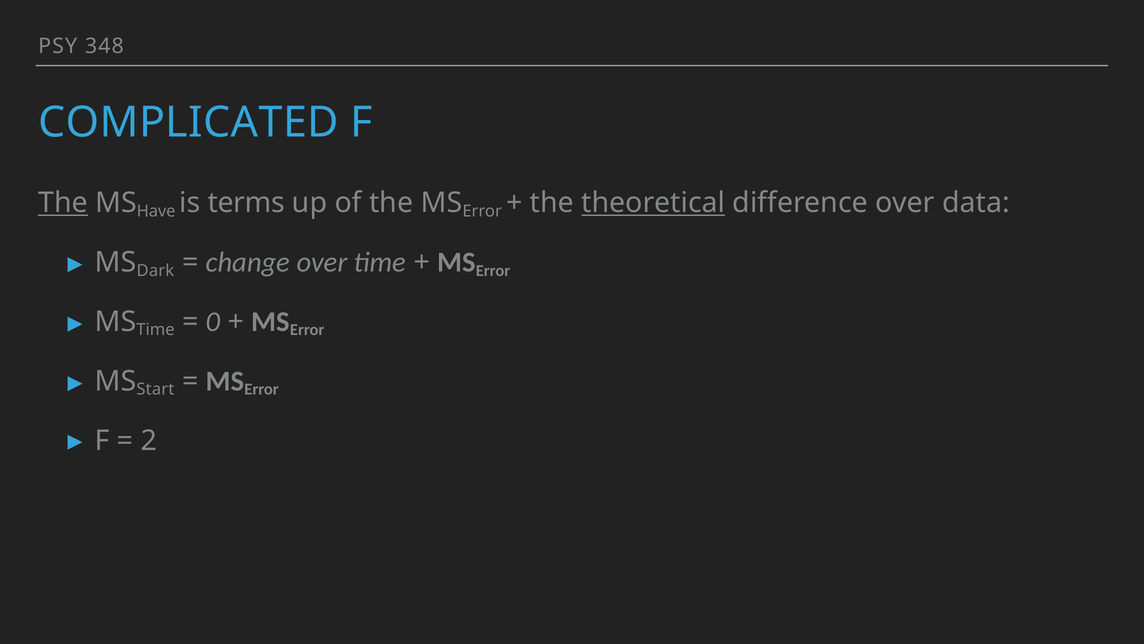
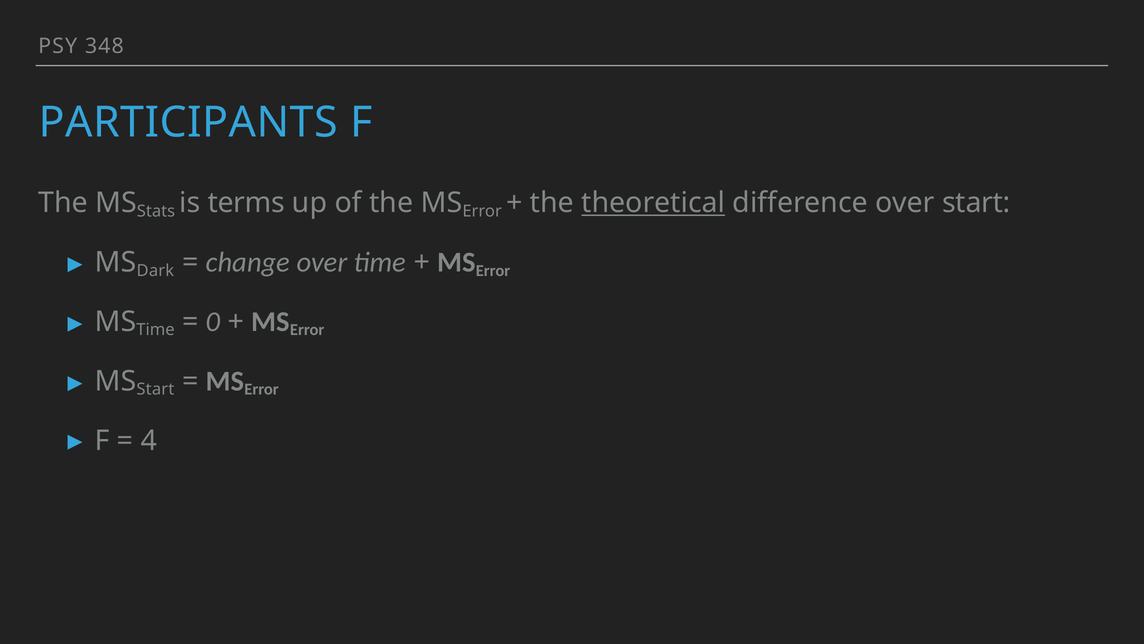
COMPLICATED: COMPLICATED -> PARTICIPANTS
The at (63, 203) underline: present -> none
Have: Have -> Stats
over data: data -> start
2: 2 -> 4
